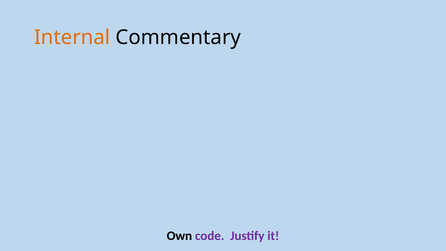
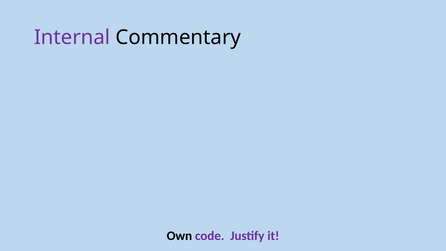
Internal colour: orange -> purple
